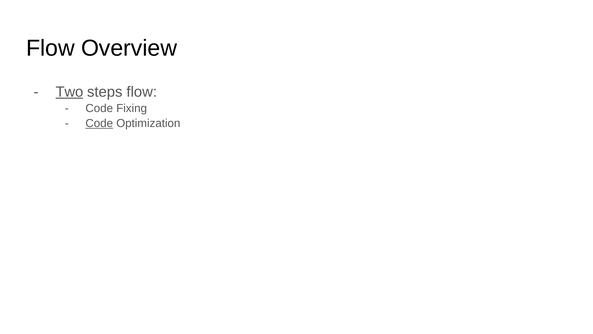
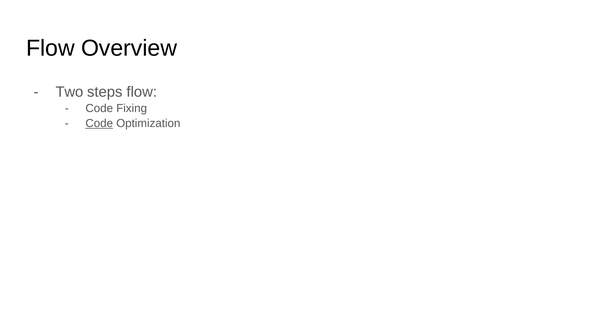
Two underline: present -> none
